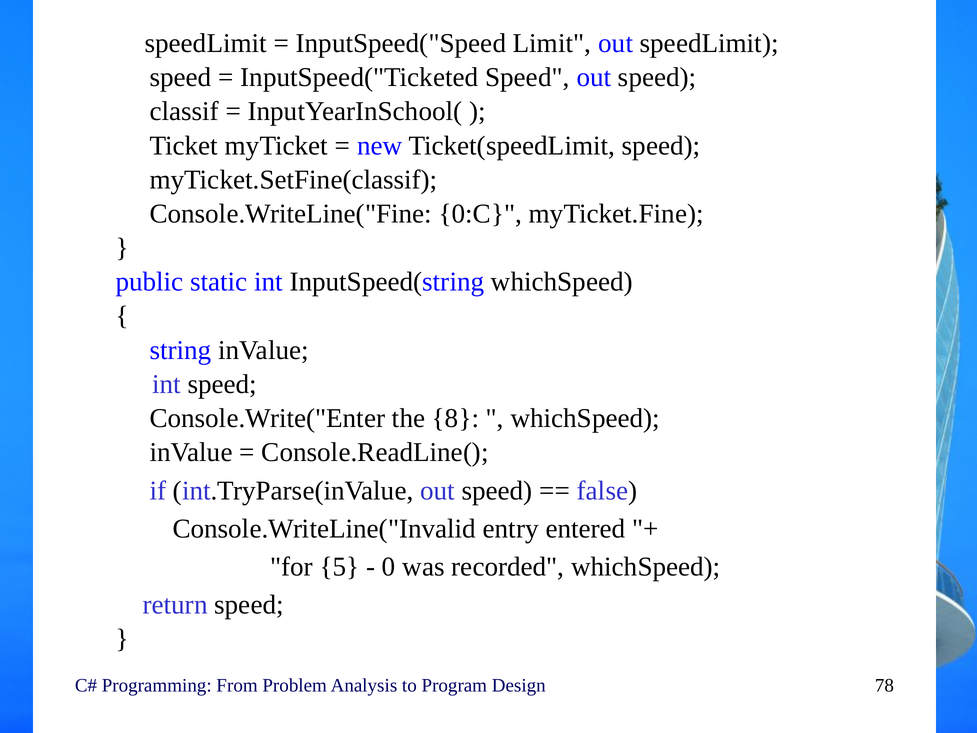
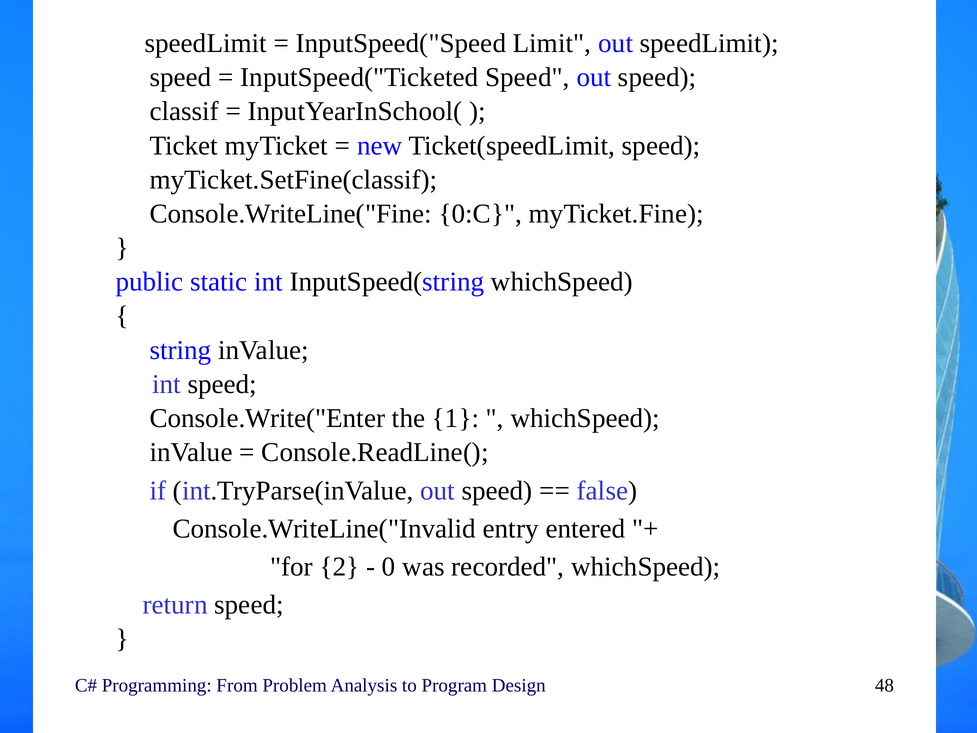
8: 8 -> 1
5: 5 -> 2
78: 78 -> 48
